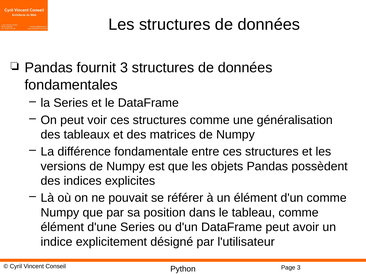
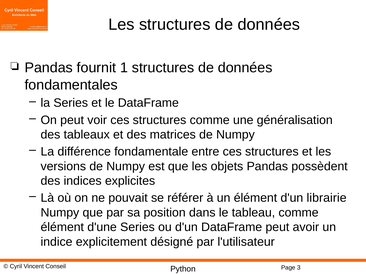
fournit 3: 3 -> 1
d'un comme: comme -> librairie
